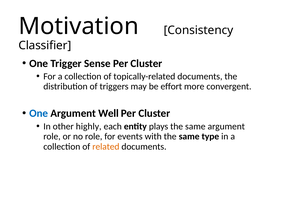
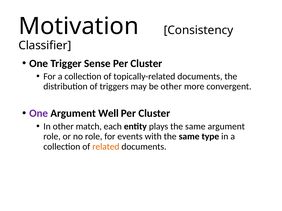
be effort: effort -> other
One at (39, 114) colour: blue -> purple
highly: highly -> match
